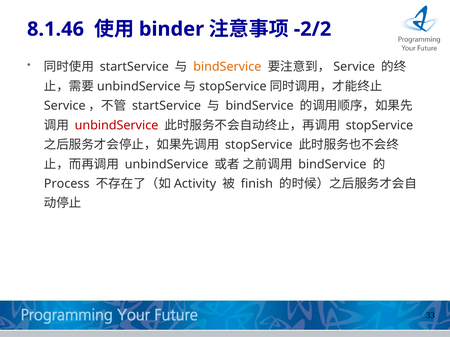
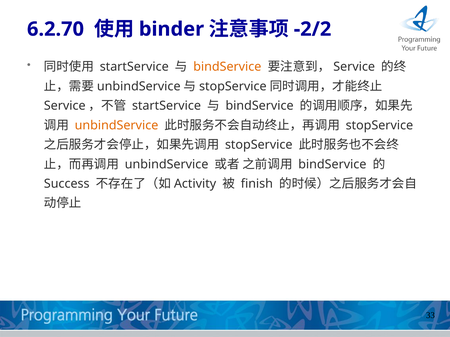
8.1.46: 8.1.46 -> 6.2.70
unbindService at (117, 125) colour: red -> orange
Process: Process -> Success
